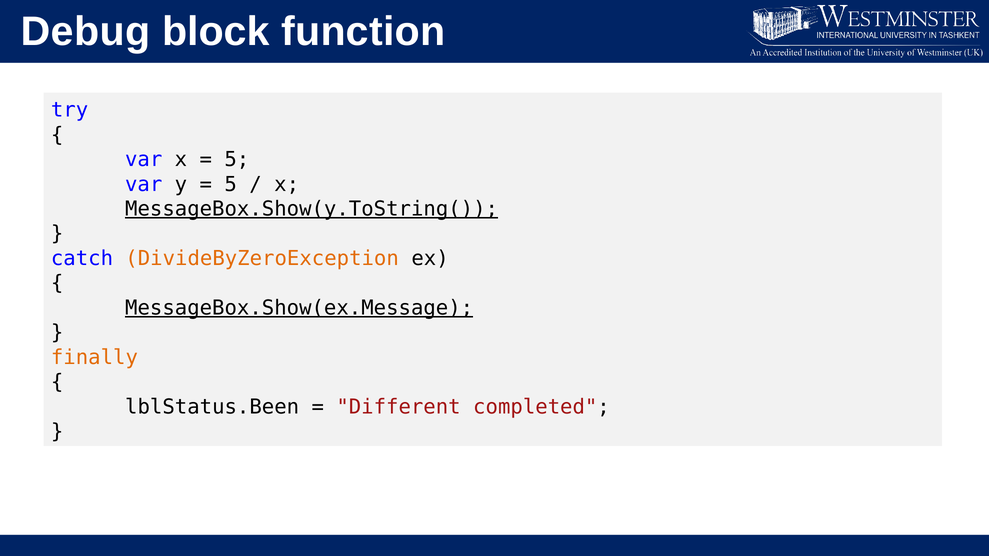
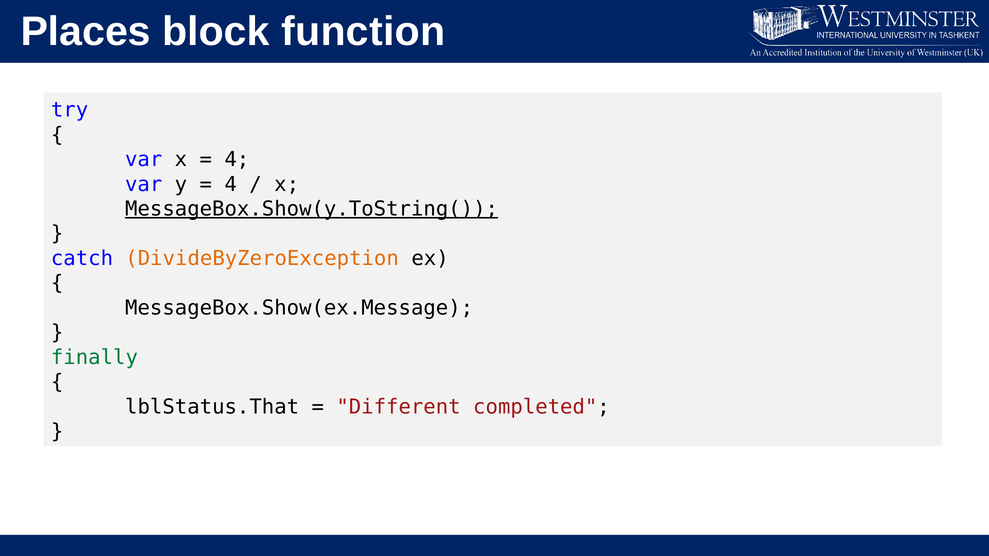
Debug: Debug -> Places
5 at (237, 160): 5 -> 4
5 at (231, 184): 5 -> 4
MessageBox.Show(ex.Message underline: present -> none
finally colour: orange -> green
lblStatus.Been: lblStatus.Been -> lblStatus.That
